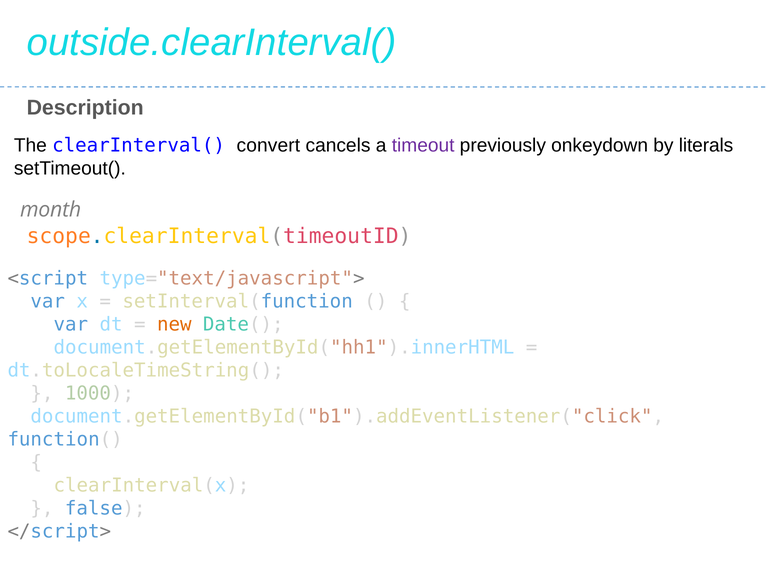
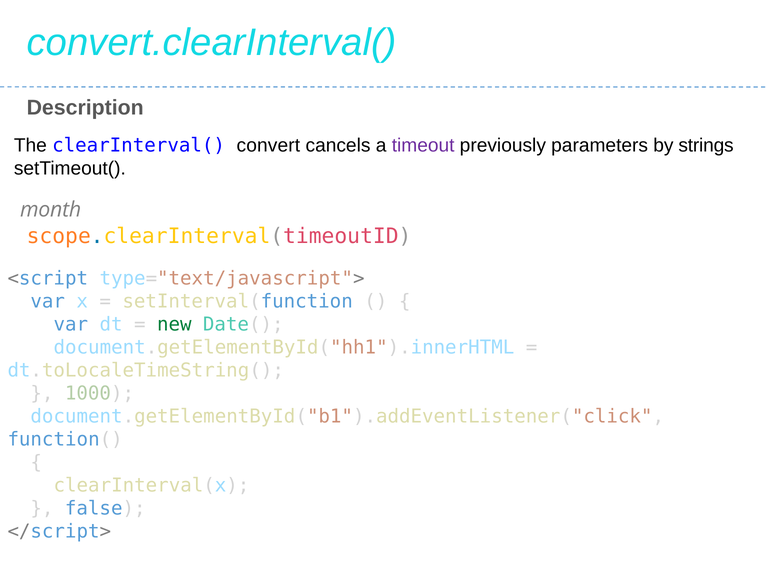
outside.clearInterval(: outside.clearInterval( -> convert.clearInterval(
onkeydown: onkeydown -> parameters
literals: literals -> strings
new colour: orange -> green
